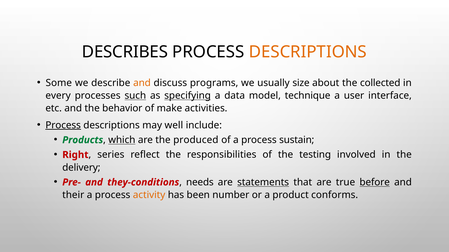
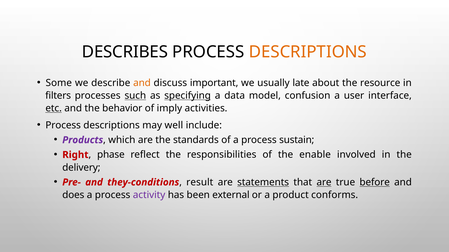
programs: programs -> important
size: size -> late
collected: collected -> resource
every: every -> filters
technique: technique -> confusion
etc underline: none -> present
make: make -> imply
Process at (63, 125) underline: present -> none
Products colour: green -> purple
which underline: present -> none
produced: produced -> standards
series: series -> phase
testing: testing -> enable
needs: needs -> result
are at (324, 183) underline: none -> present
their: their -> does
activity colour: orange -> purple
number: number -> external
